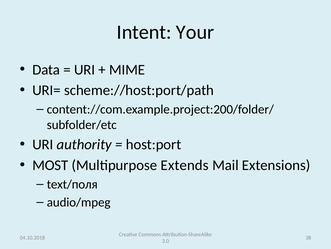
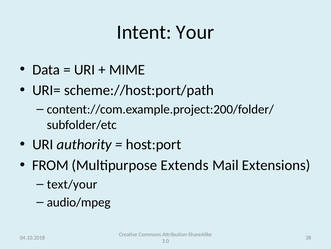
MOST: MOST -> FROM
text/поля: text/поля -> text/your
